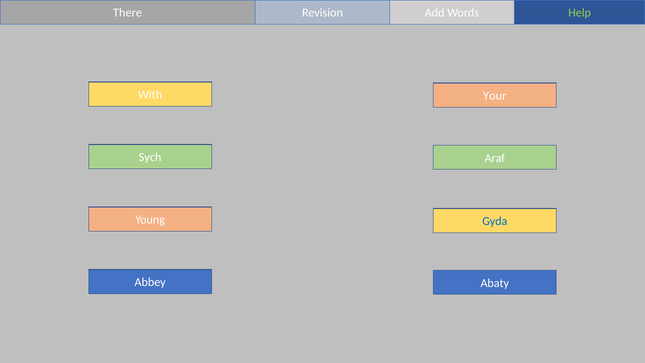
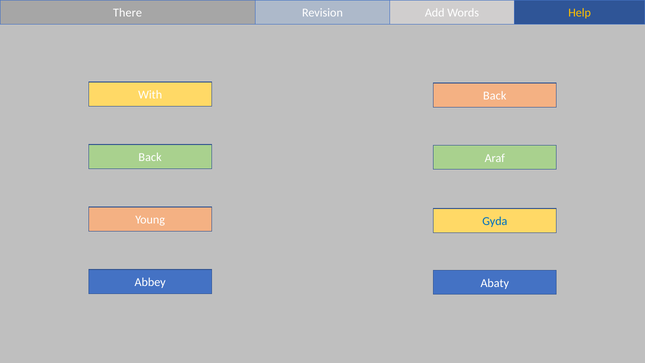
Help colour: light green -> yellow
Your at (495, 96): Your -> Back
Sych at (150, 157): Sych -> Back
